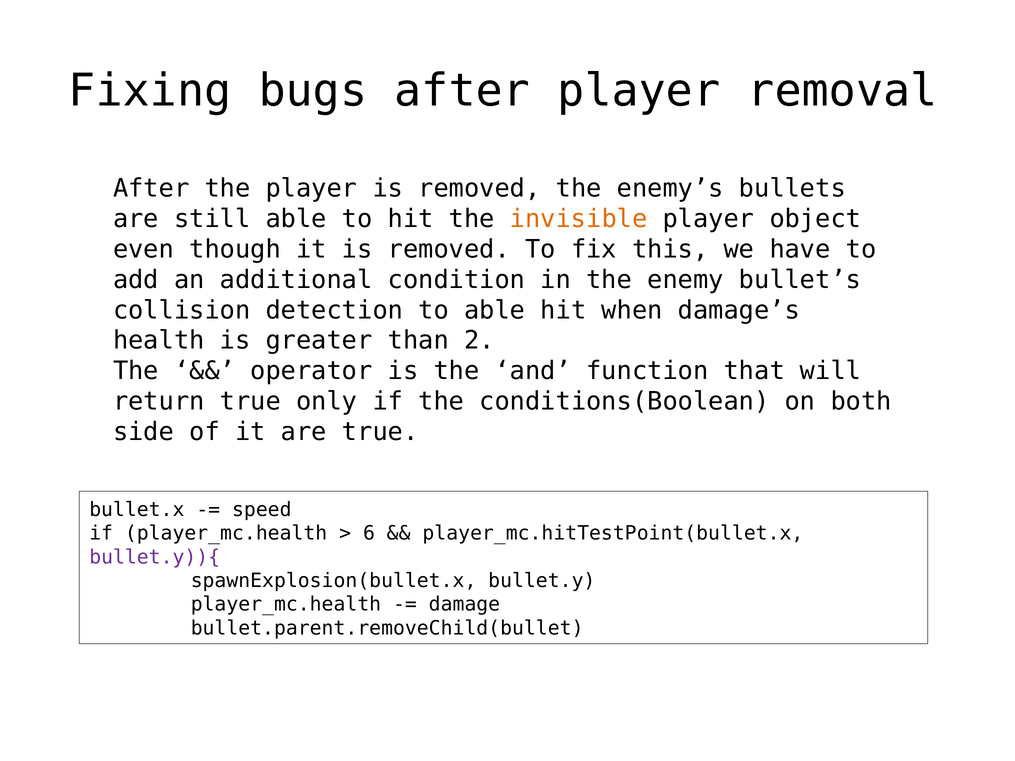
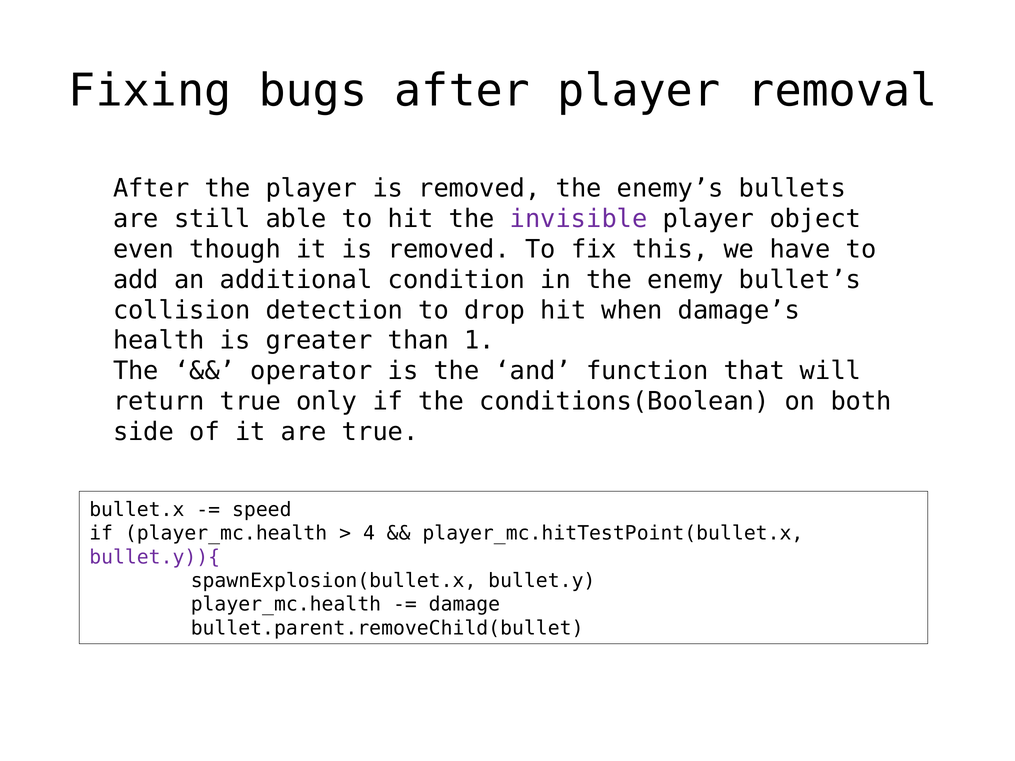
invisible colour: orange -> purple
to able: able -> drop
2: 2 -> 1
6: 6 -> 4
